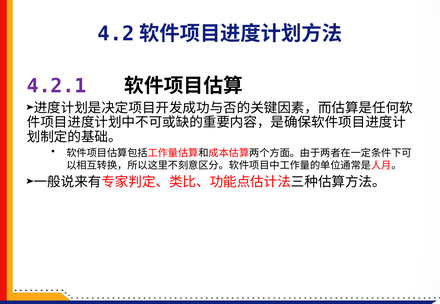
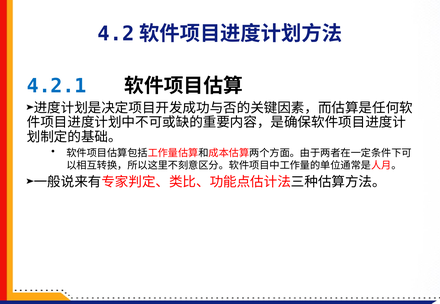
4.2.1 colour: purple -> blue
